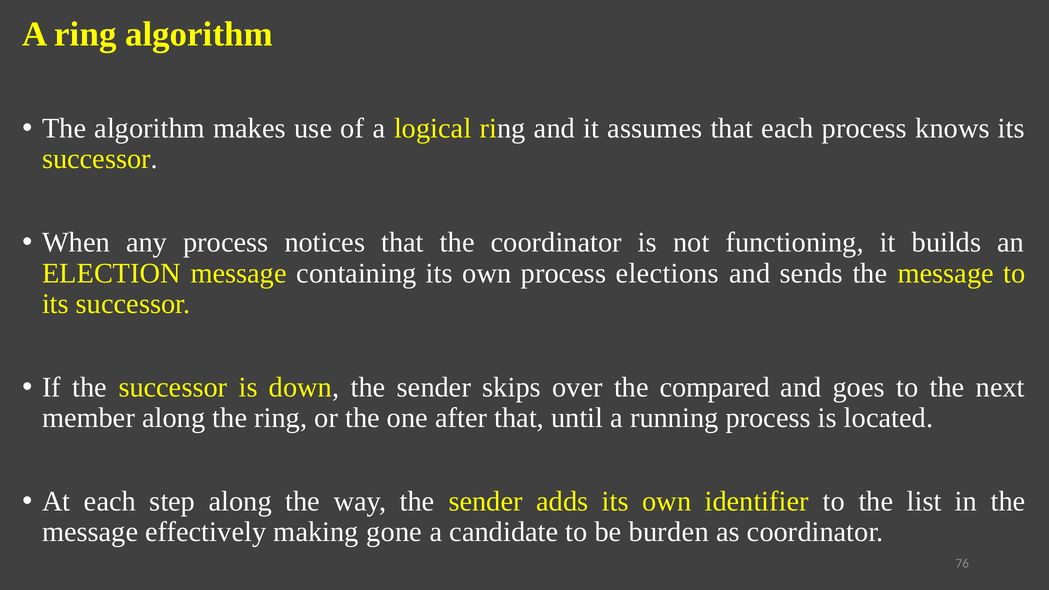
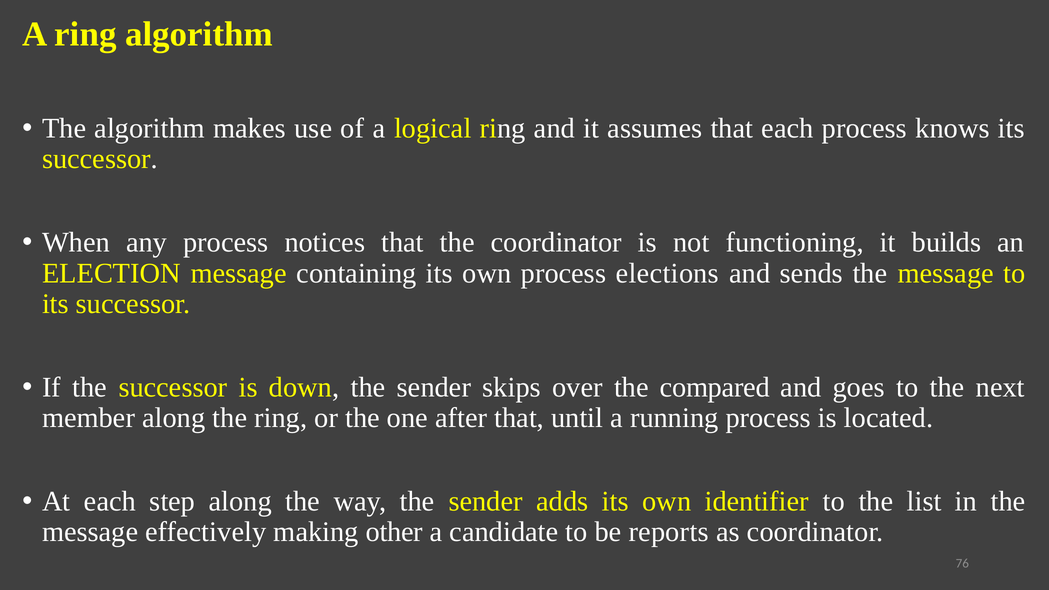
gone: gone -> other
burden: burden -> reports
